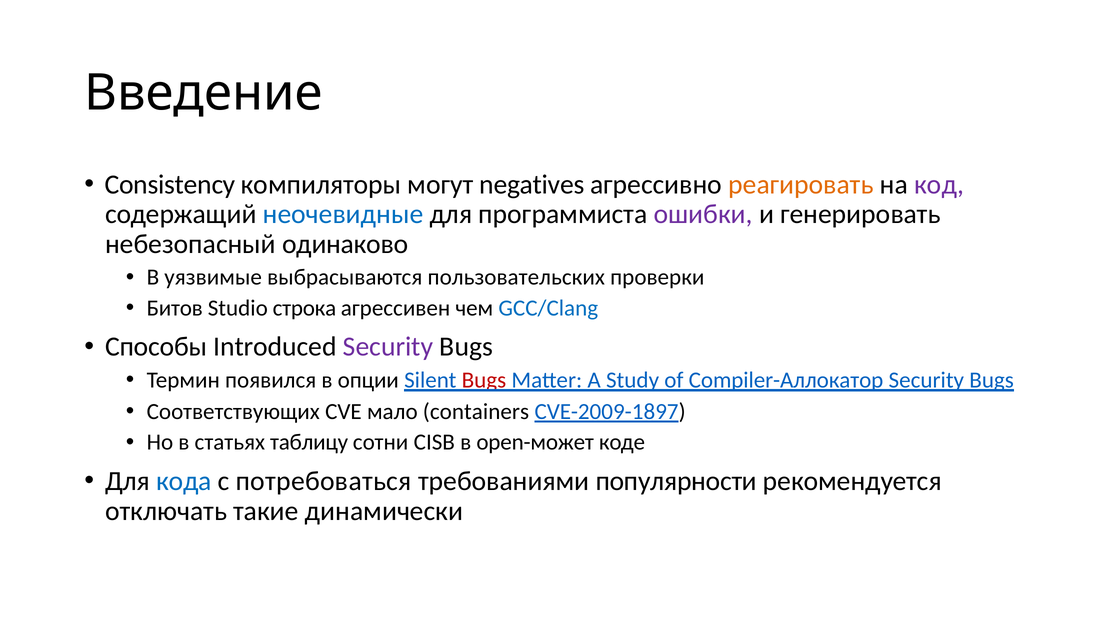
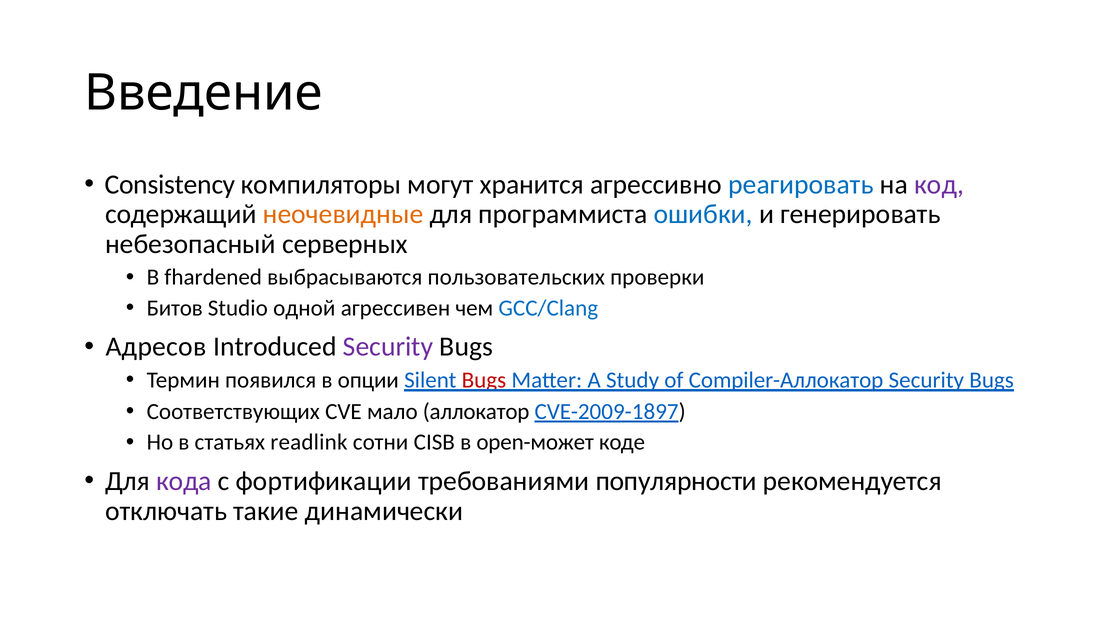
negatives: negatives -> хранится
реагировать colour: orange -> blue
неочевидные colour: blue -> orange
ошибки colour: purple -> blue
одинаково: одинаково -> серверных
уязвимые: уязвимые -> fhardened
строка: строка -> одной
Способы: Способы -> Адресов
containers: containers -> аллокатор
таблицу: таблицу -> readlink
кода colour: blue -> purple
потребоваться: потребоваться -> фортификации
